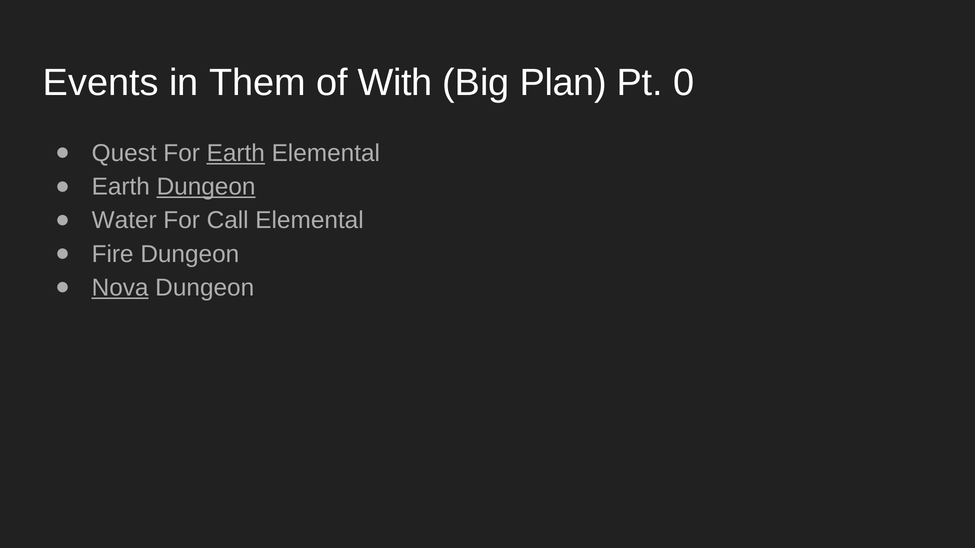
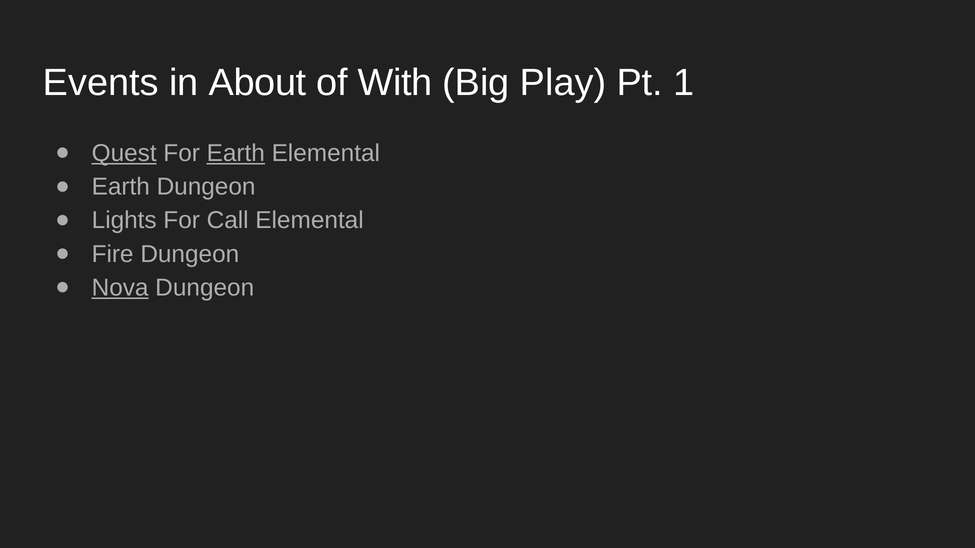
Them: Them -> About
Plan: Plan -> Play
0: 0 -> 1
Quest underline: none -> present
Dungeon at (206, 187) underline: present -> none
Water: Water -> Lights
